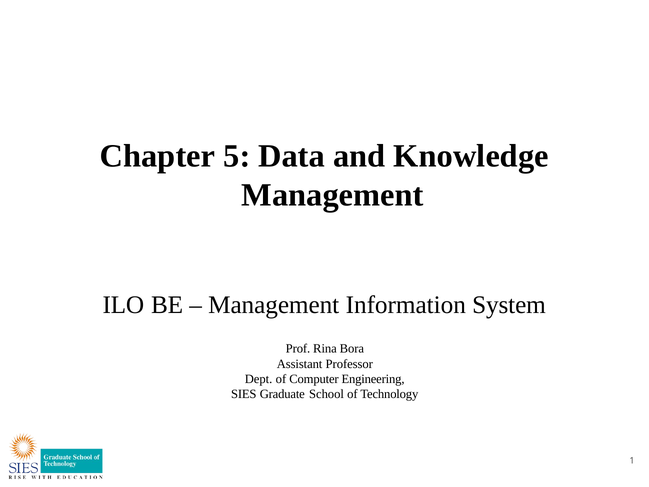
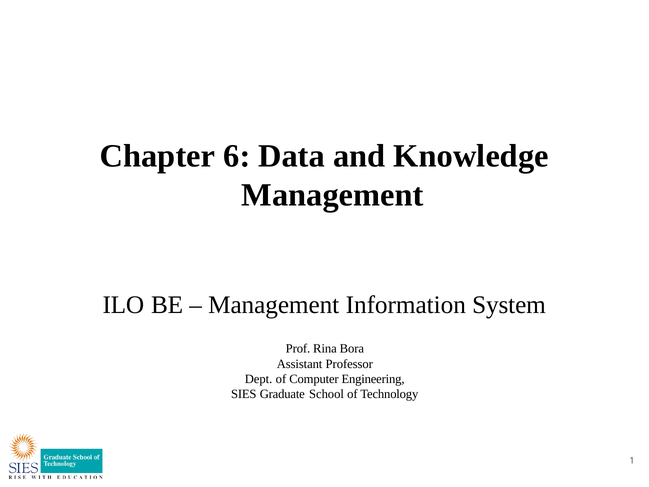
5: 5 -> 6
